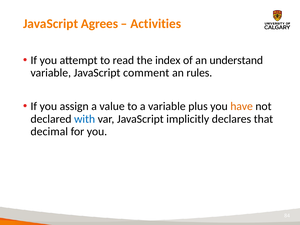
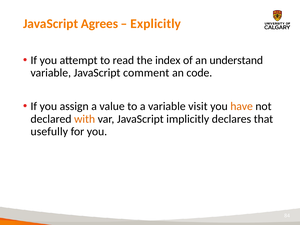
Activities: Activities -> Explicitly
rules: rules -> code
plus: plus -> visit
with colour: blue -> orange
decimal: decimal -> usefully
